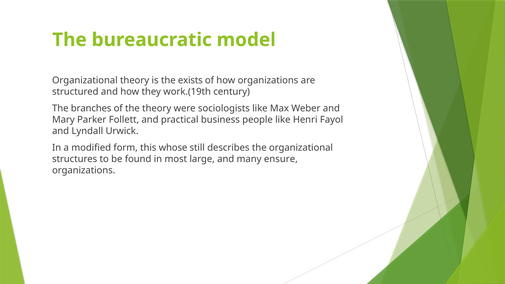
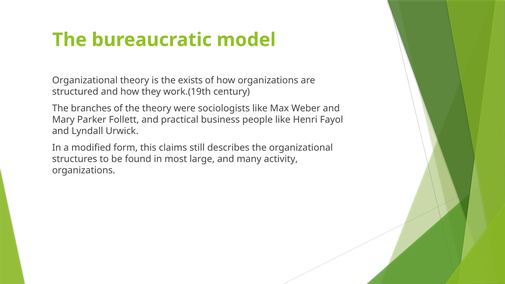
whose: whose -> claims
ensure: ensure -> activity
